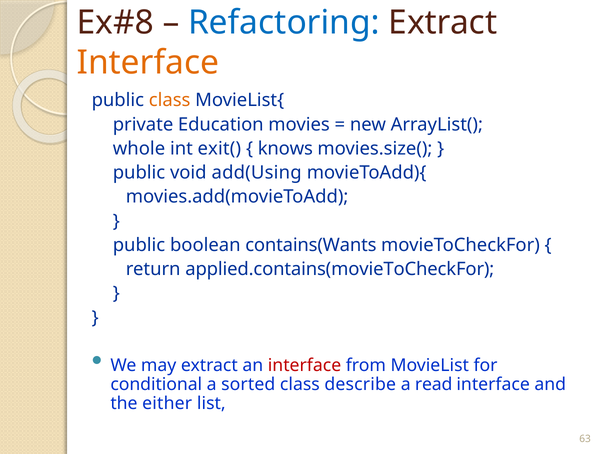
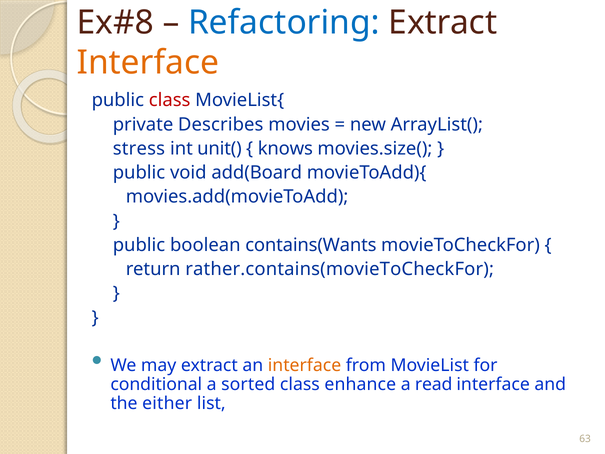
class at (170, 100) colour: orange -> red
Education: Education -> Describes
whole: whole -> stress
exit(: exit( -> unit(
add(Using: add(Using -> add(Board
applied.contains(movieToCheckFor: applied.contains(movieToCheckFor -> rather.contains(movieToCheckFor
interface at (305, 365) colour: red -> orange
describe: describe -> enhance
